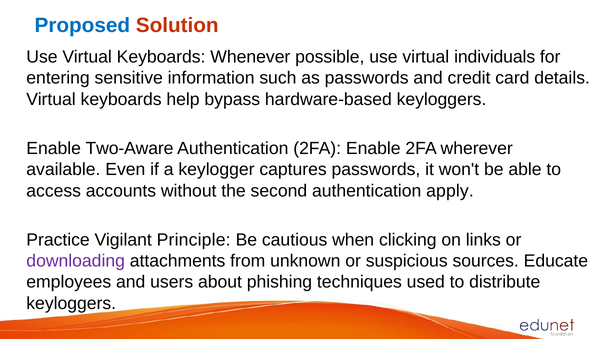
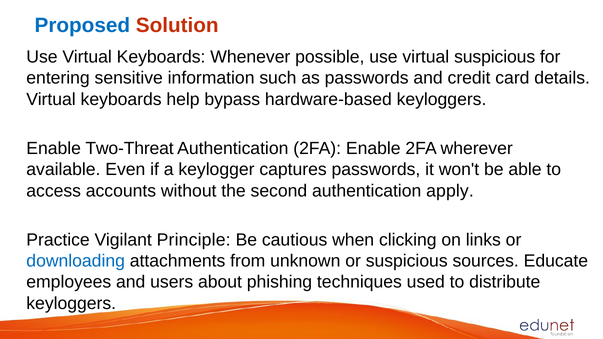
virtual individuals: individuals -> suspicious
Two-Aware: Two-Aware -> Two-Threat
downloading colour: purple -> blue
